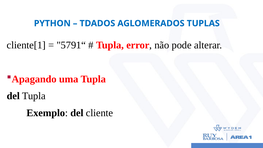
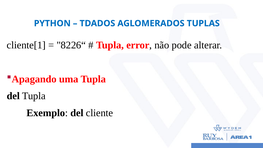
5791“: 5791“ -> 8226“
